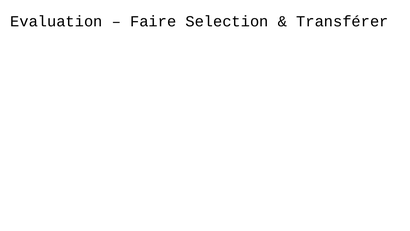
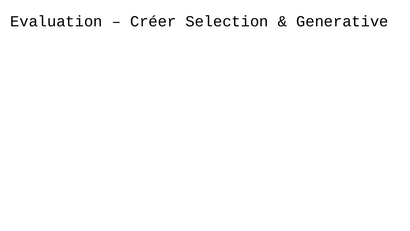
Faire: Faire -> Créer
Transférer: Transférer -> Generative
